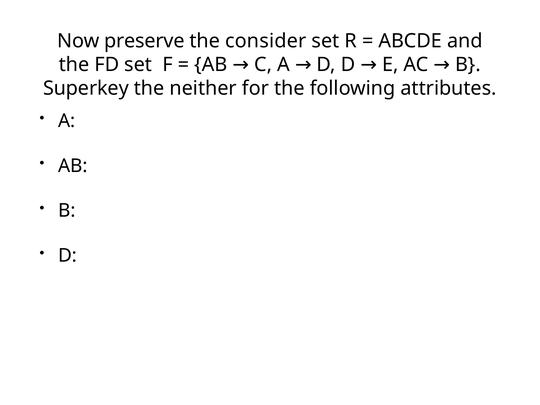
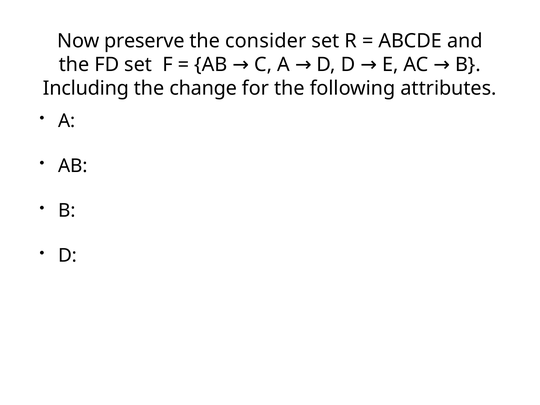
Superkey: Superkey -> Including
neither: neither -> change
